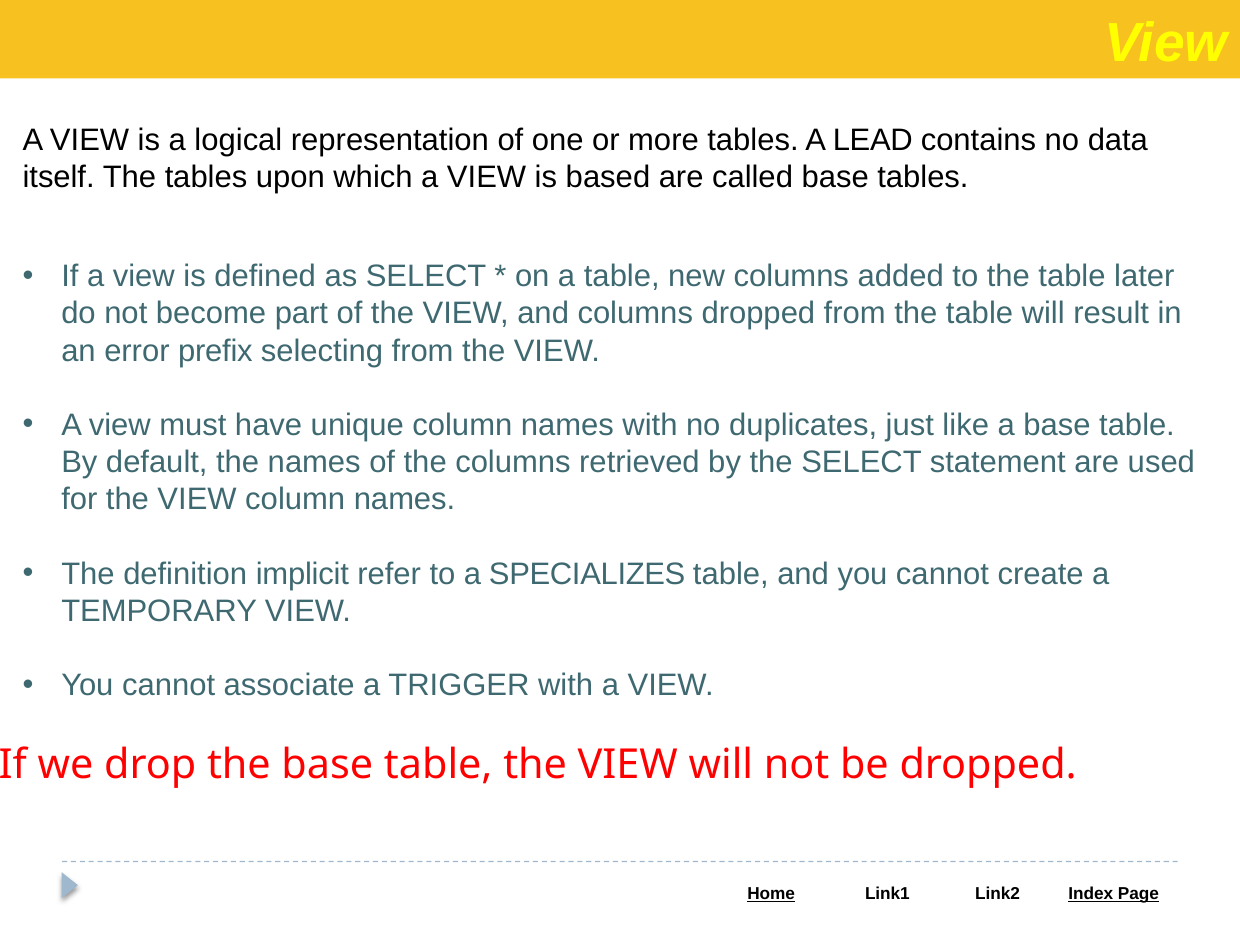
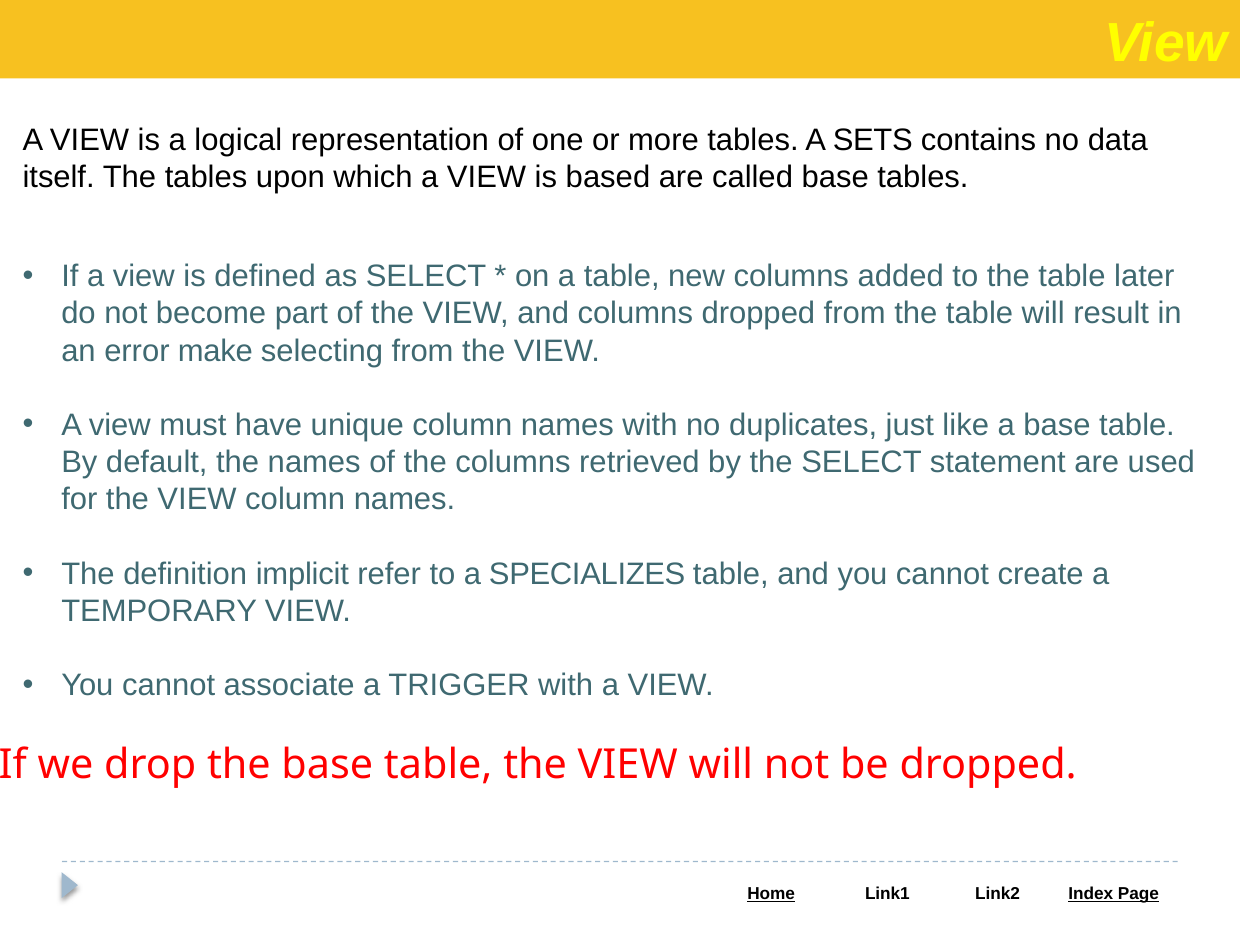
LEAD: LEAD -> SETS
prefix: prefix -> make
